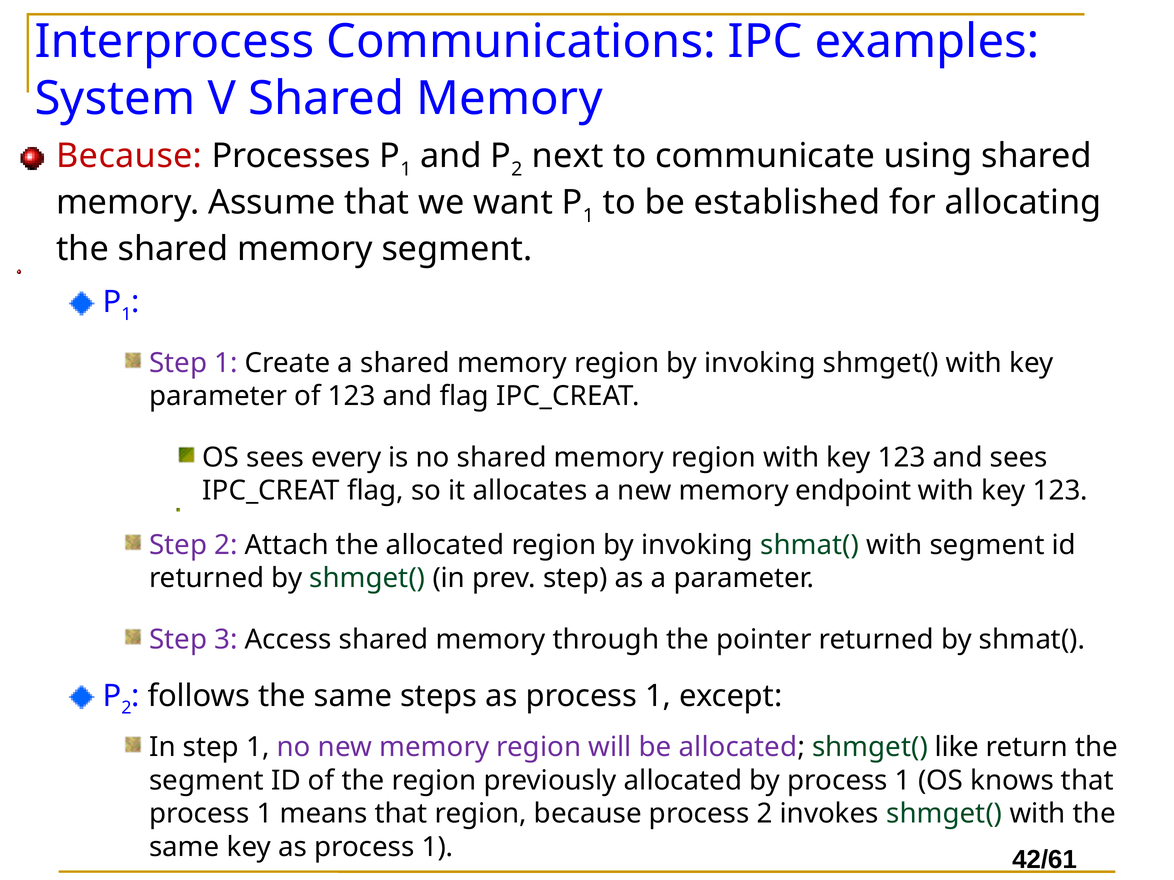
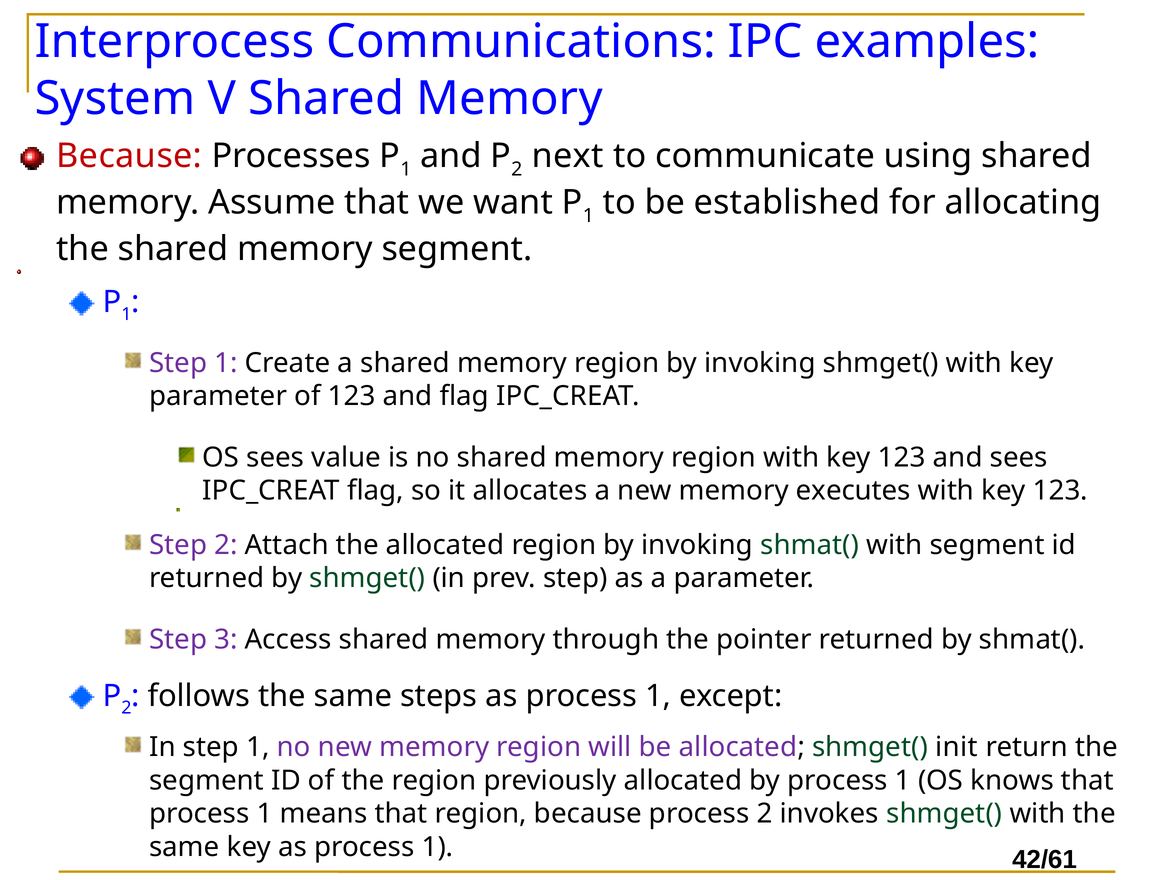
every: every -> value
endpoint: endpoint -> executes
like: like -> init
